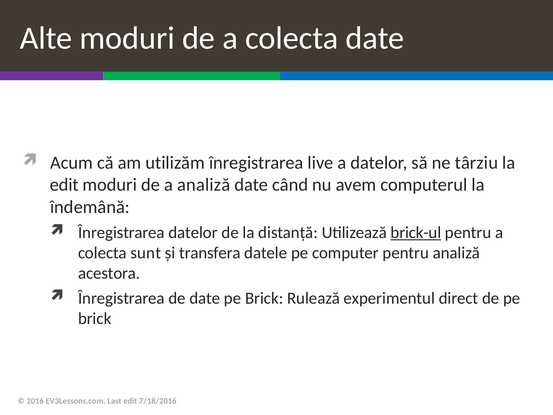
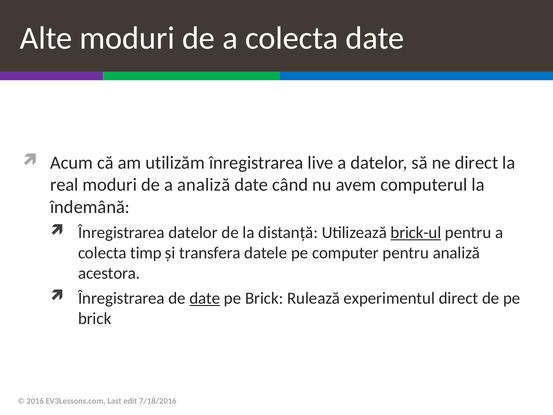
ne târziu: târziu -> direct
edit at (64, 185): edit -> real
sunt: sunt -> timp
date at (205, 298) underline: none -> present
